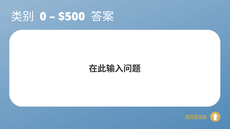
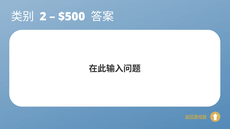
0: 0 -> 2
